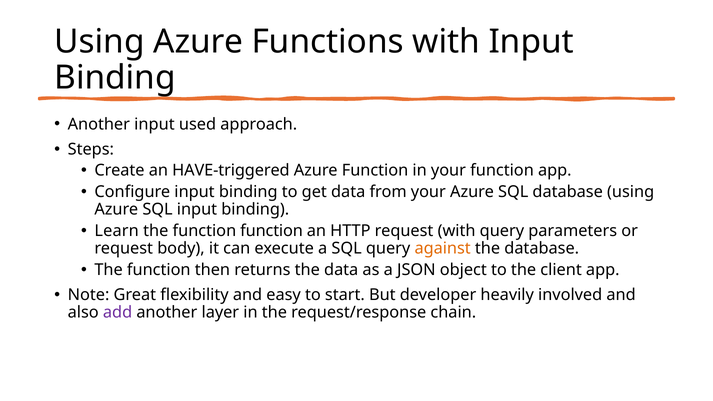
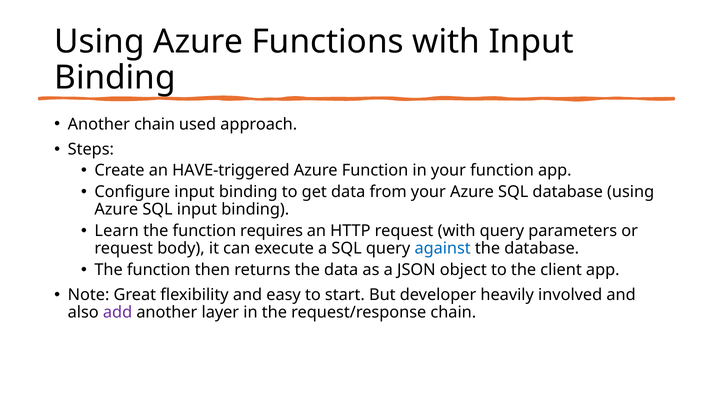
Another input: input -> chain
function function: function -> requires
against colour: orange -> blue
